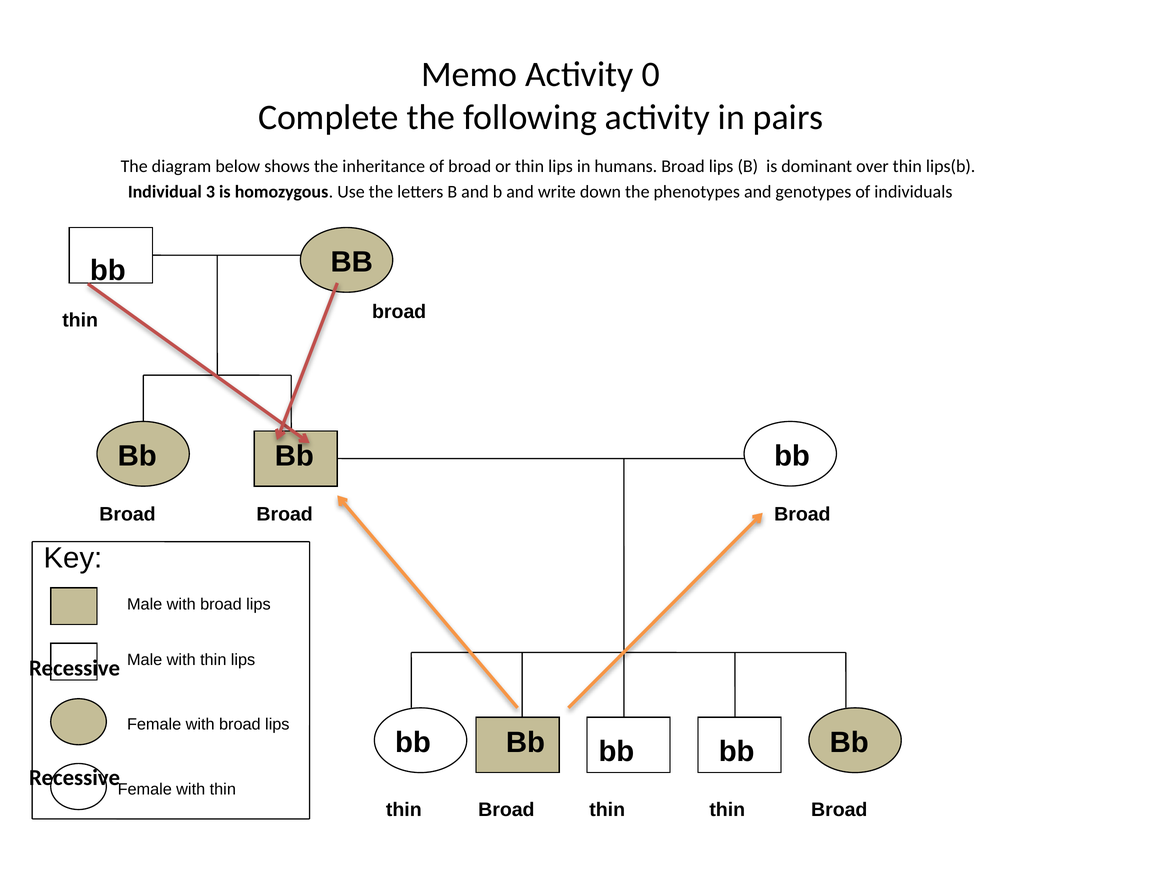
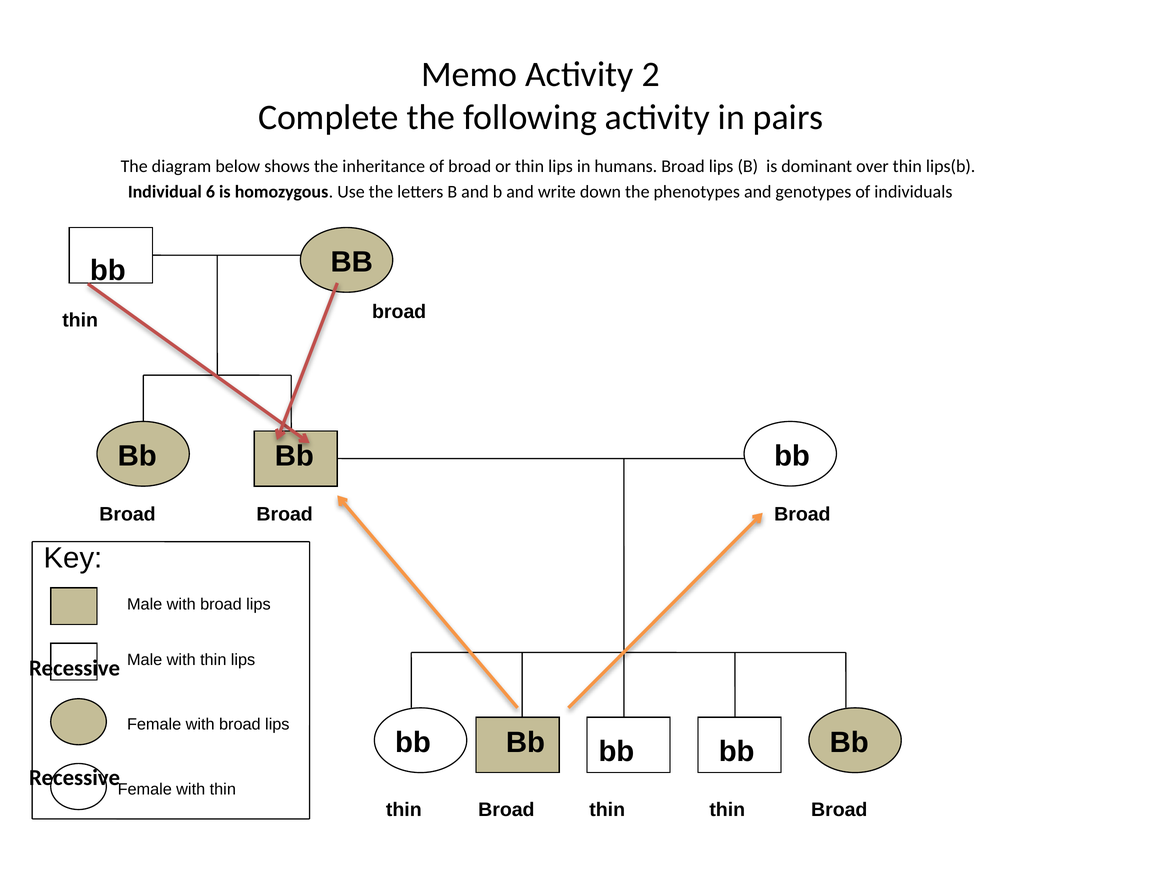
0: 0 -> 2
3: 3 -> 6
